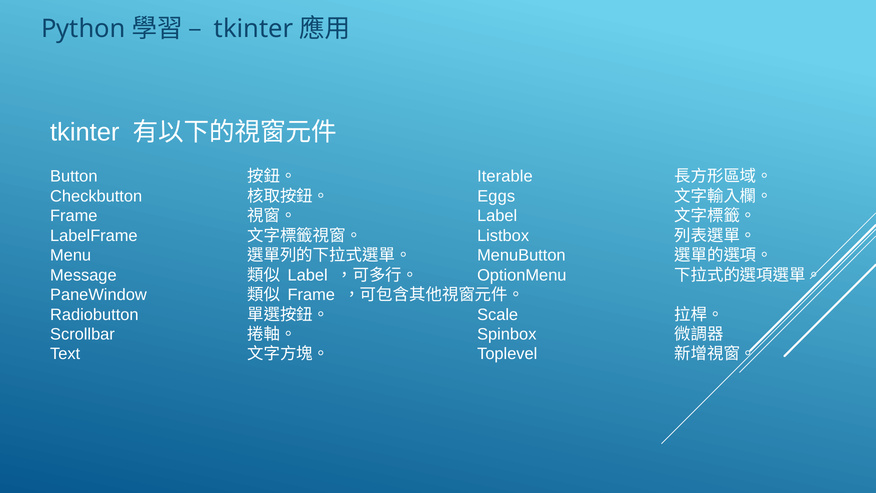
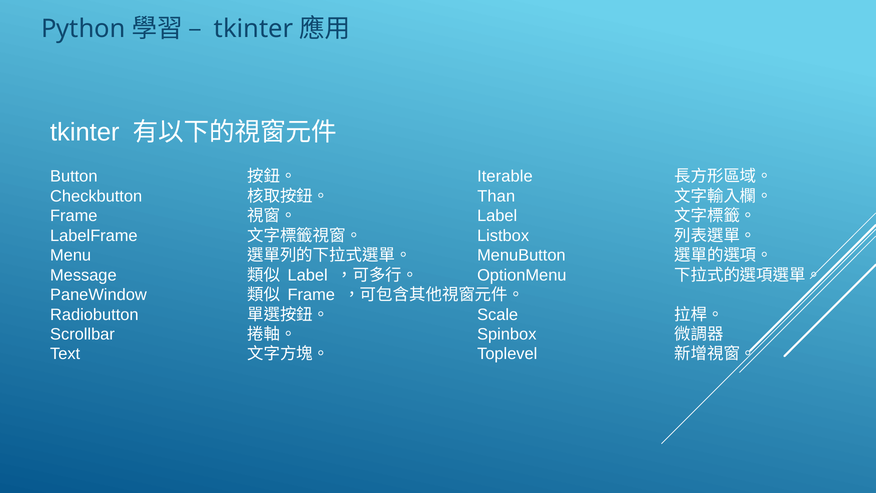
Eggs: Eggs -> Than
